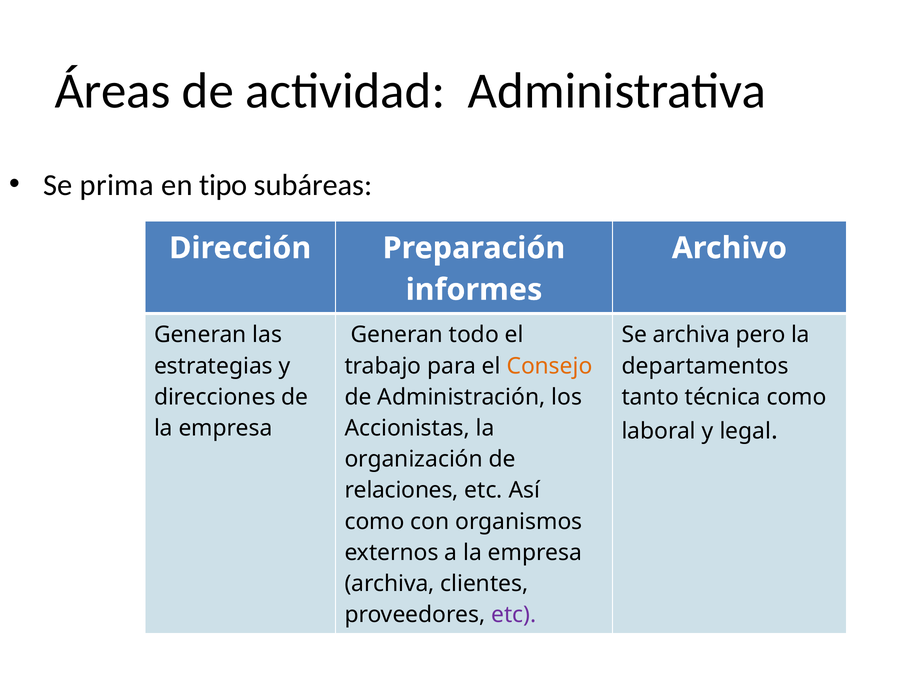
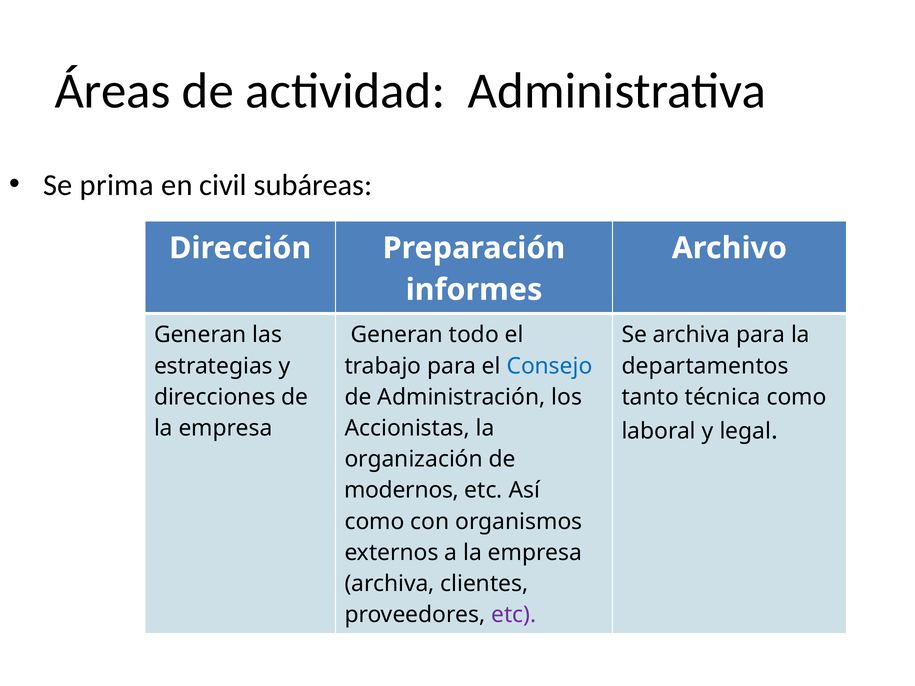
tipo: tipo -> civil
archiva pero: pero -> para
Consejo colour: orange -> blue
relaciones: relaciones -> modernos
